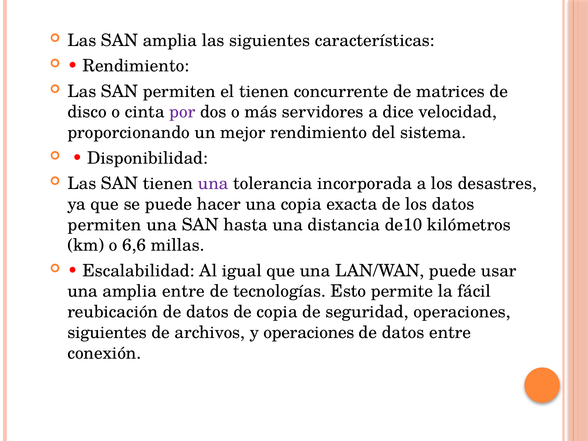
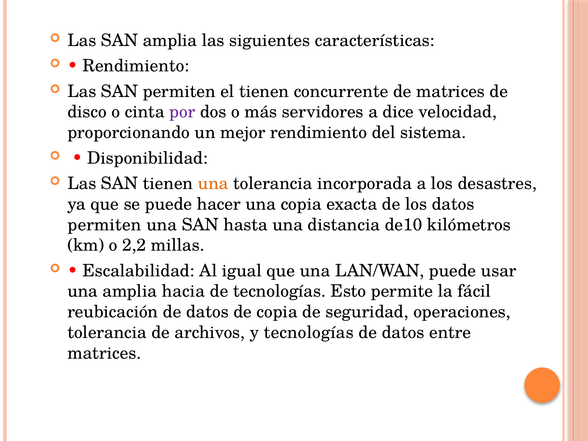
una at (213, 184) colour: purple -> orange
6,6: 6,6 -> 2,2
amplia entre: entre -> hacia
siguientes at (107, 332): siguientes -> tolerancia
y operaciones: operaciones -> tecnologías
conexión at (104, 353): conexión -> matrices
